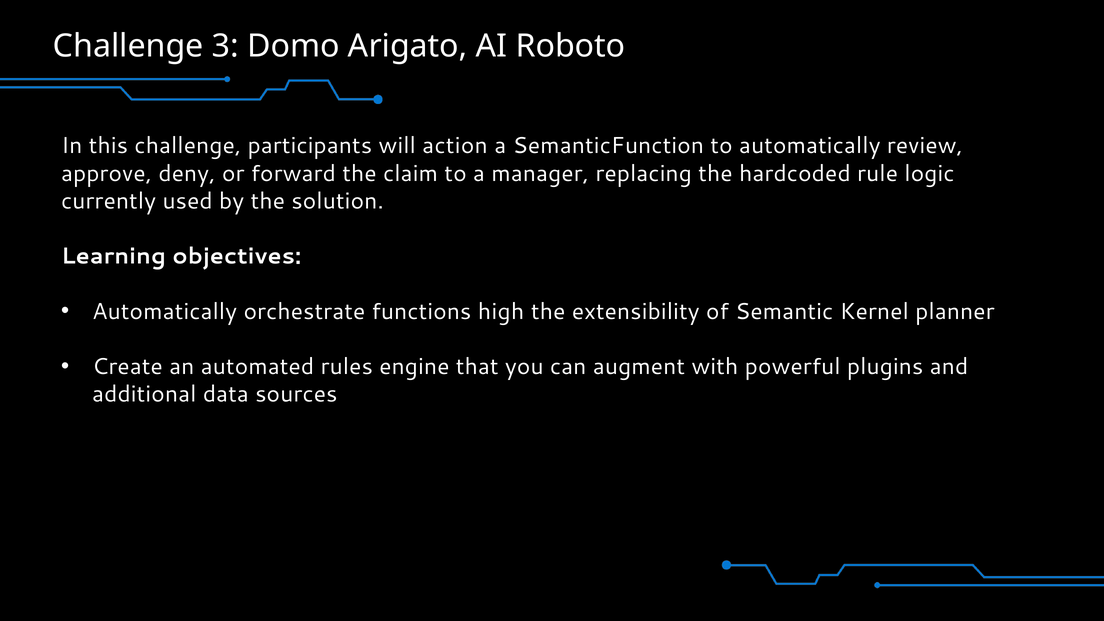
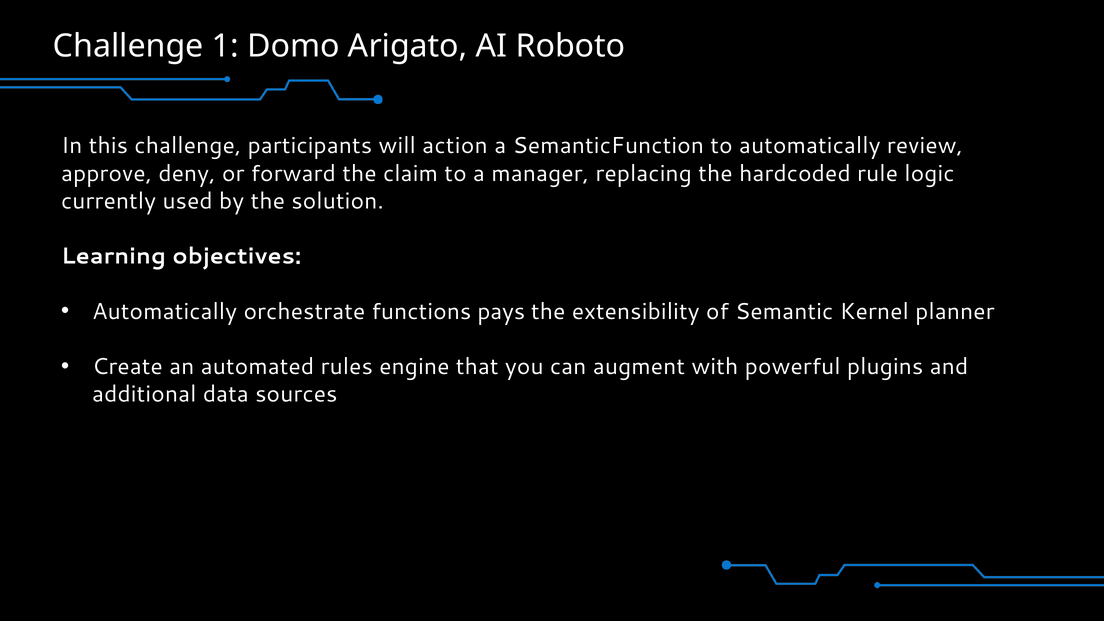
3: 3 -> 1
high: high -> pays
